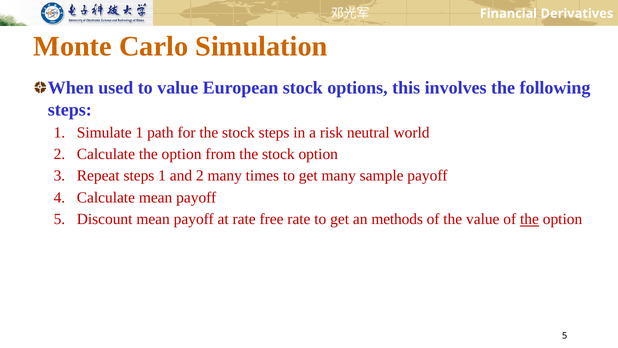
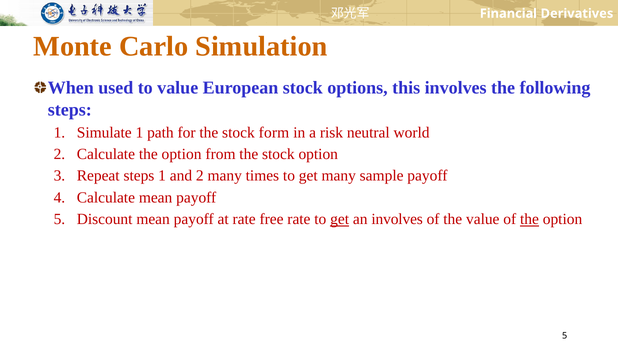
stock steps: steps -> form
get at (340, 219) underline: none -> present
an methods: methods -> involves
